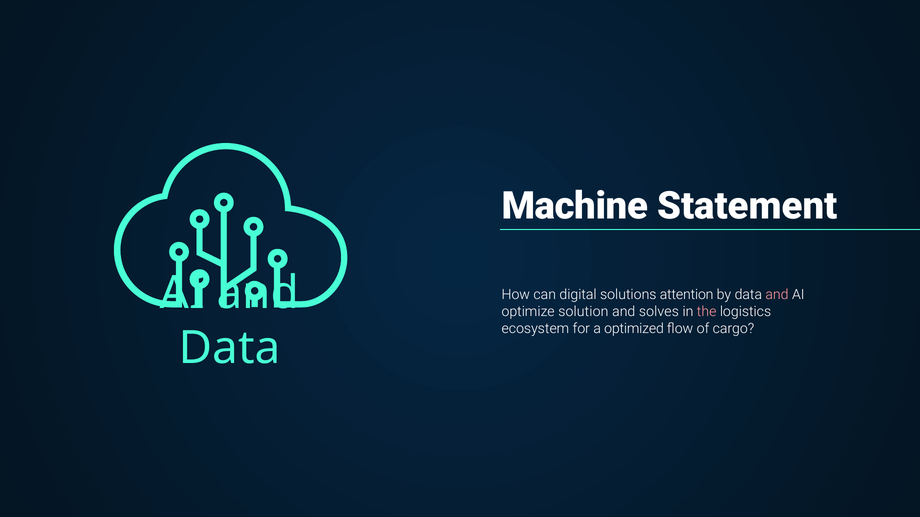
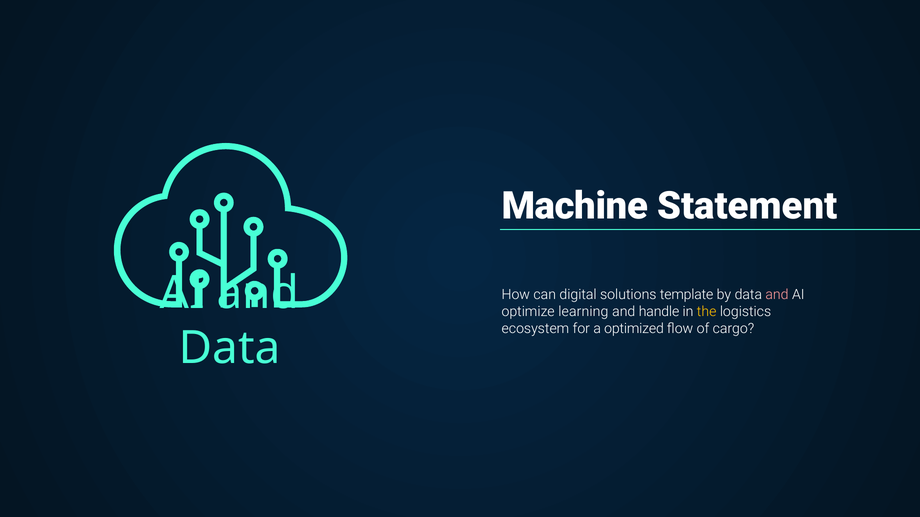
attention: attention -> template
solution: solution -> learning
solves: solves -> handle
the colour: pink -> yellow
